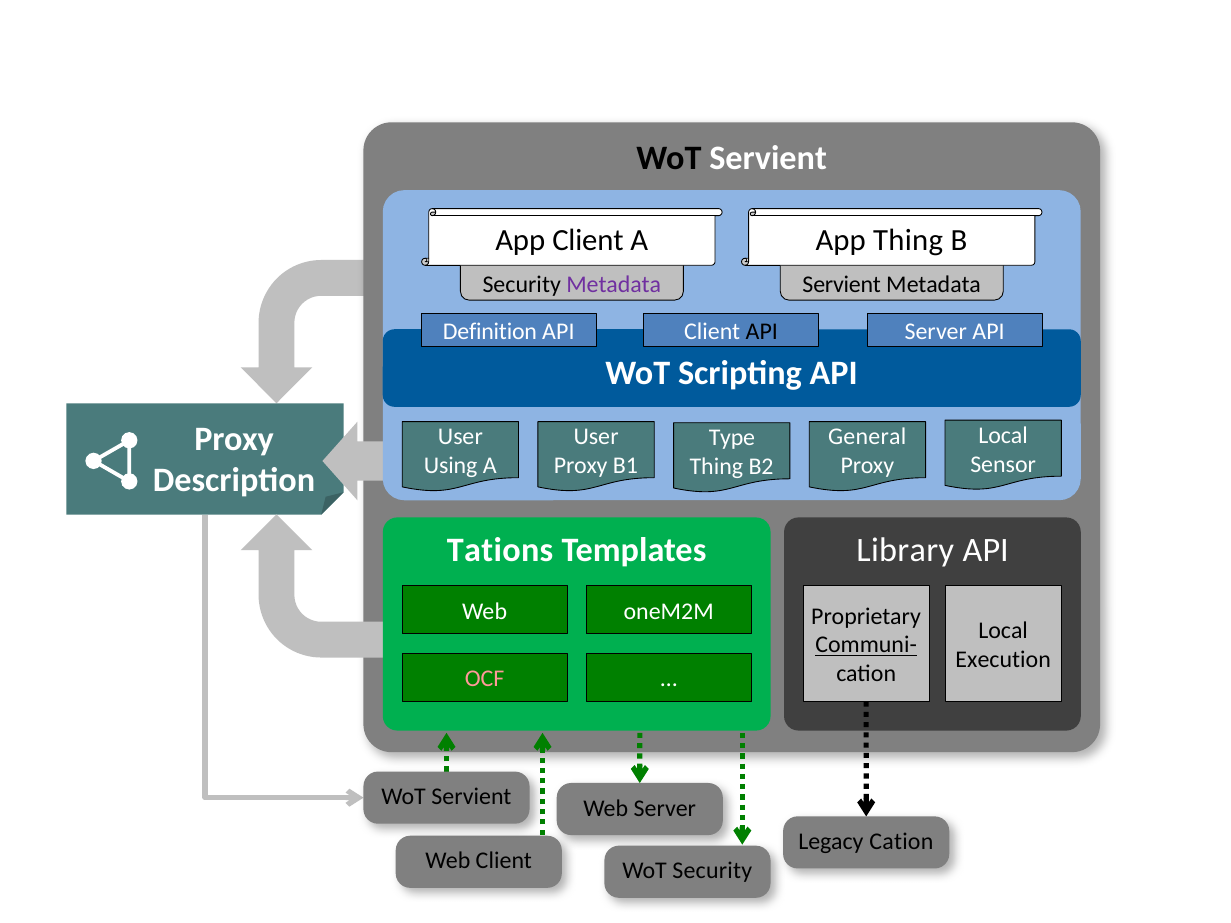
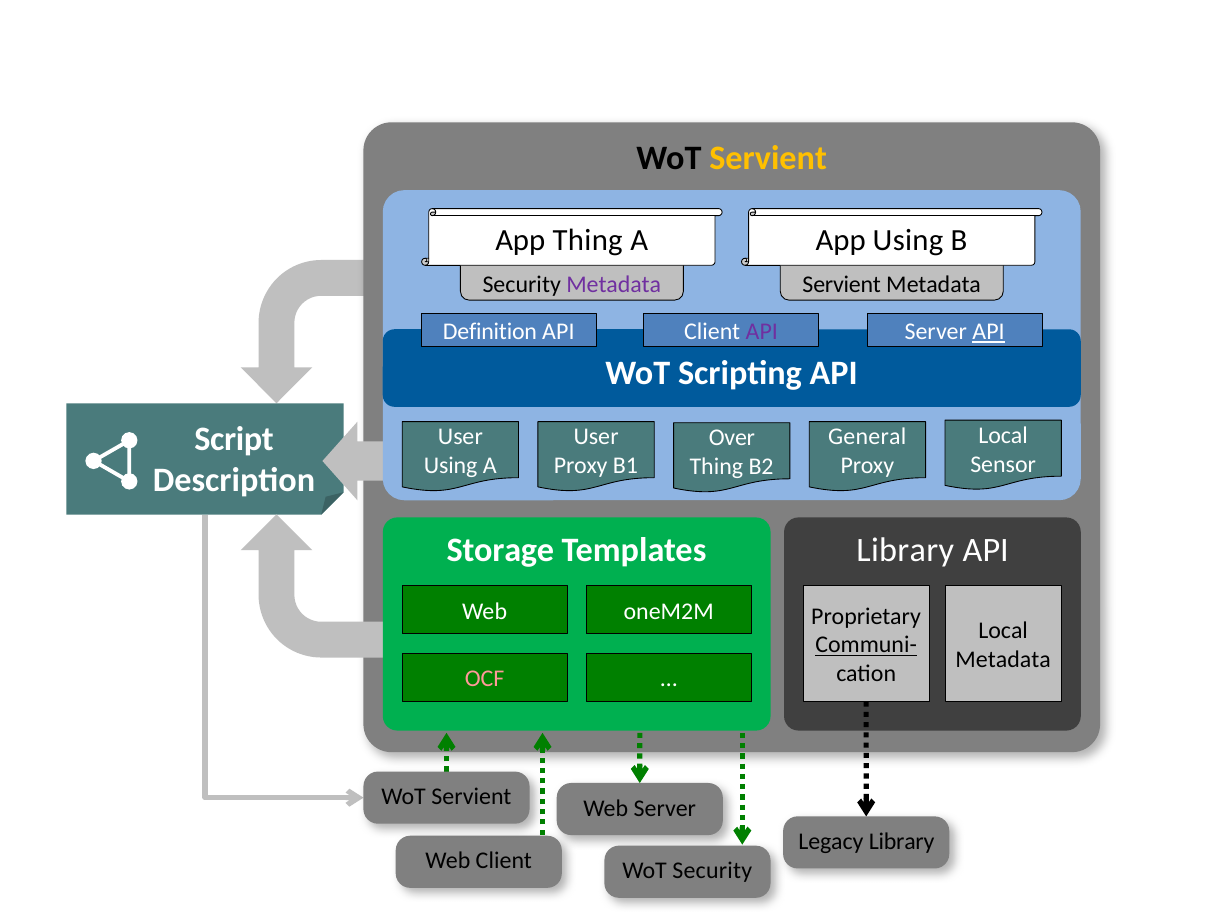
Servient at (768, 158) colour: white -> yellow
App Client: Client -> Thing
App Thing: Thing -> Using
API at (762, 332) colour: black -> purple
API at (989, 332) underline: none -> present
Proxy at (234, 439): Proxy -> Script
Type: Type -> Over
Tations: Tations -> Storage
Execution at (1003, 660): Execution -> Metadata
Legacy Cation: Cation -> Library
